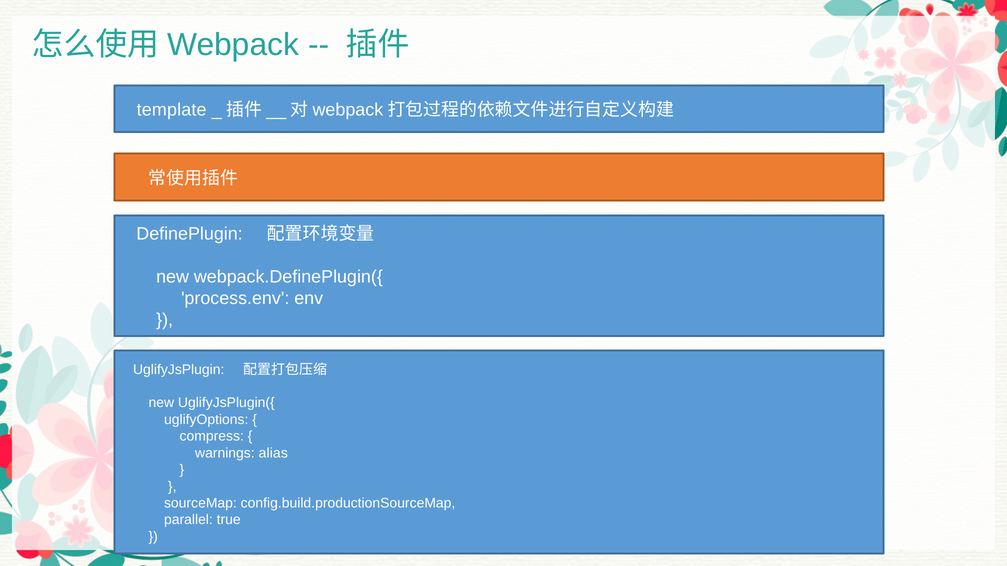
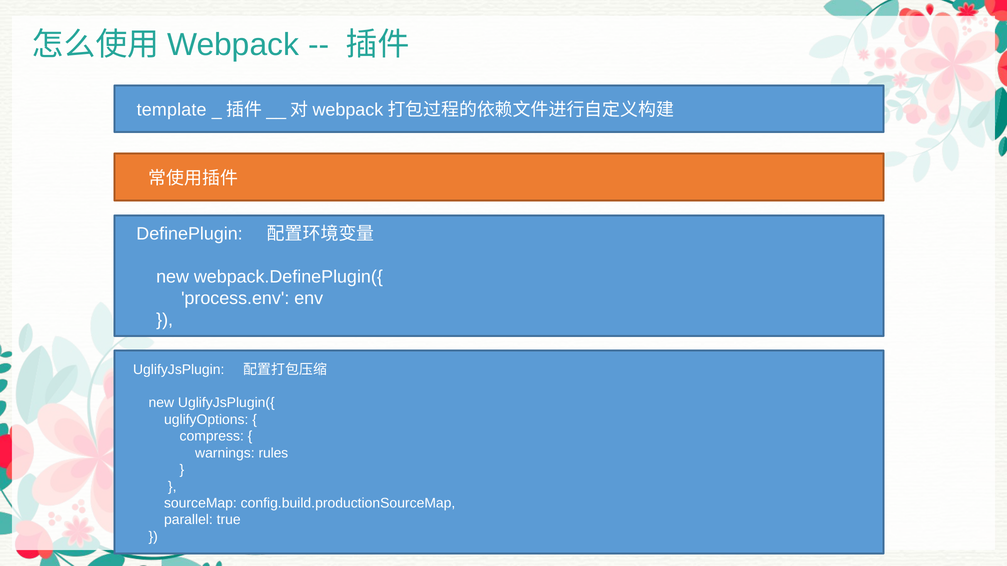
alias: alias -> rules
